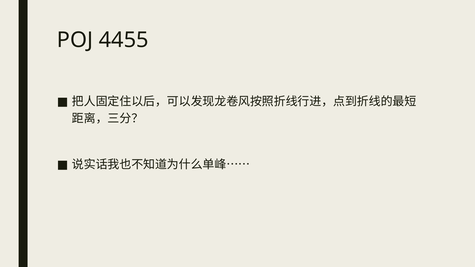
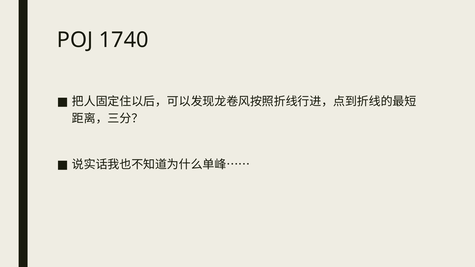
4455: 4455 -> 1740
